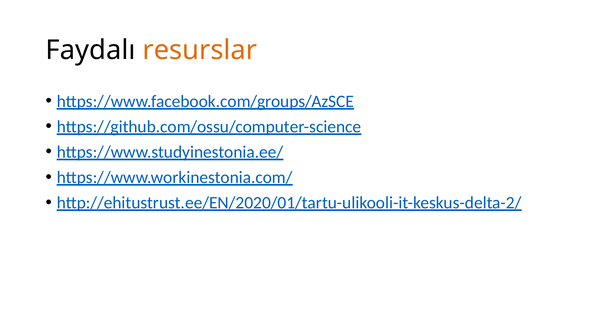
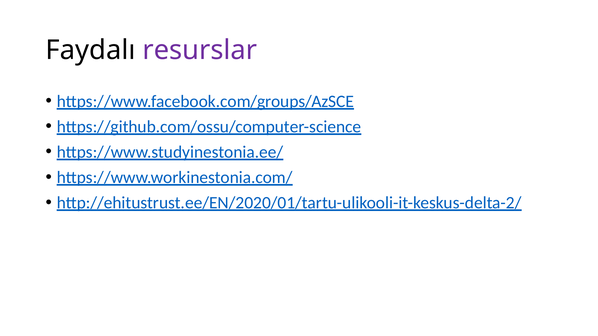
resurslar colour: orange -> purple
